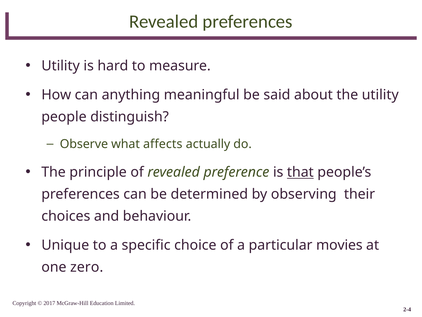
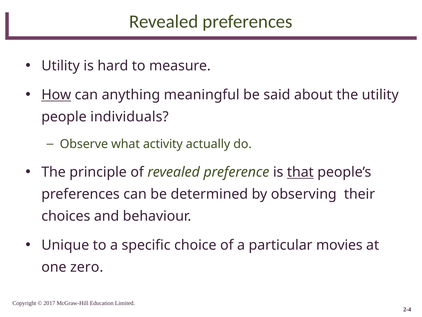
How underline: none -> present
distinguish: distinguish -> individuals
affects: affects -> activity
